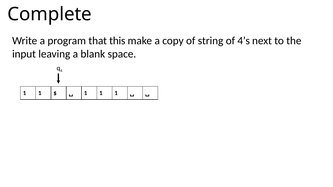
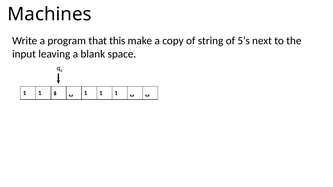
Complete: Complete -> Machines
4’s: 4’s -> 5’s
